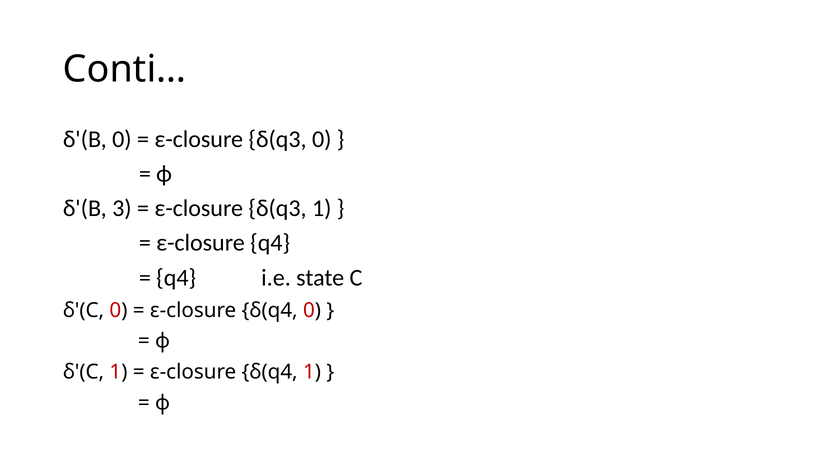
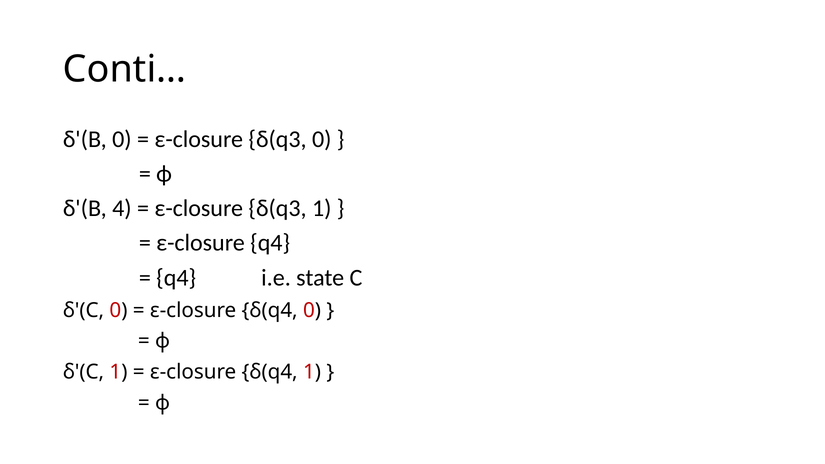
3: 3 -> 4
